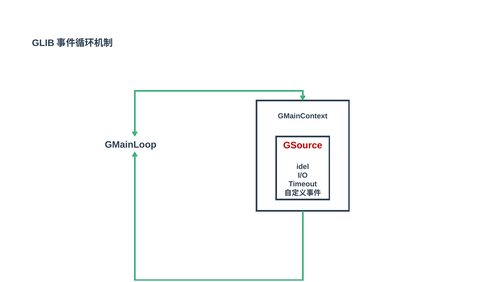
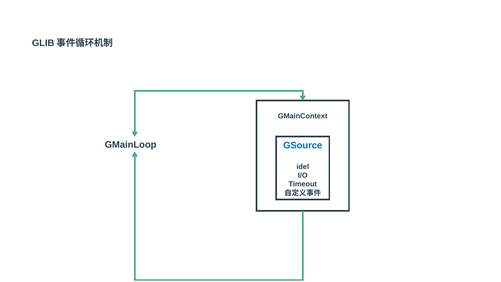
GSource colour: red -> blue
